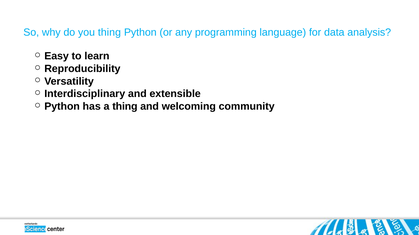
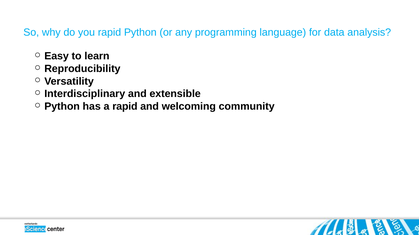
you thing: thing -> rapid
a thing: thing -> rapid
